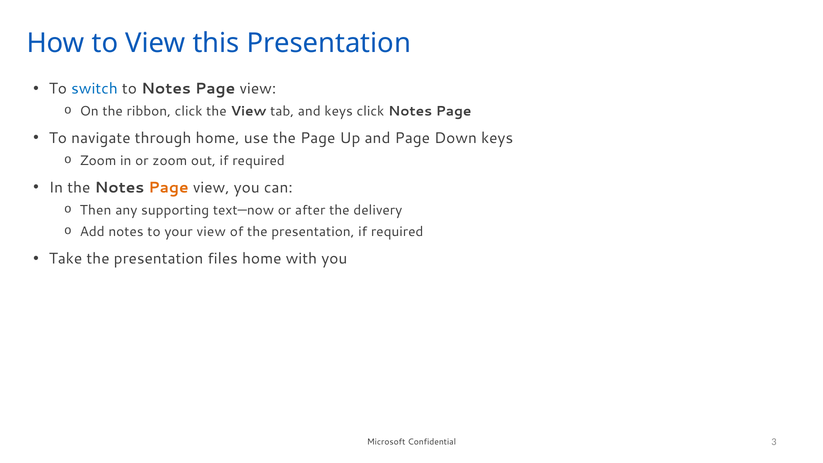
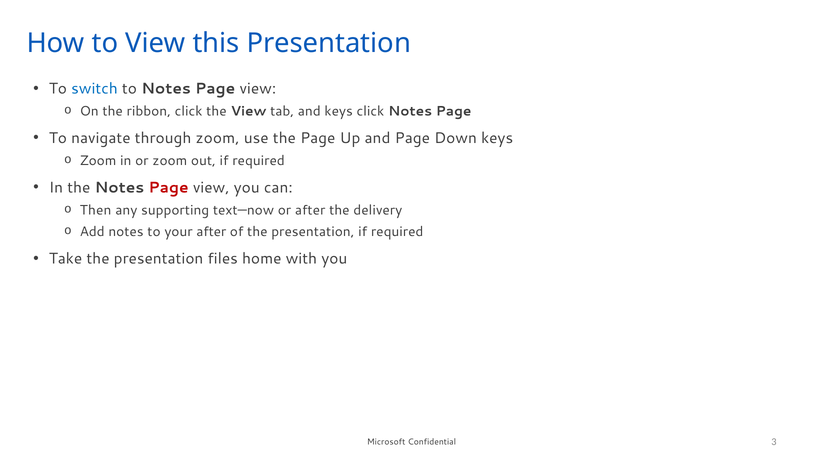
through home: home -> zoom
Page at (169, 187) colour: orange -> red
your view: view -> after
